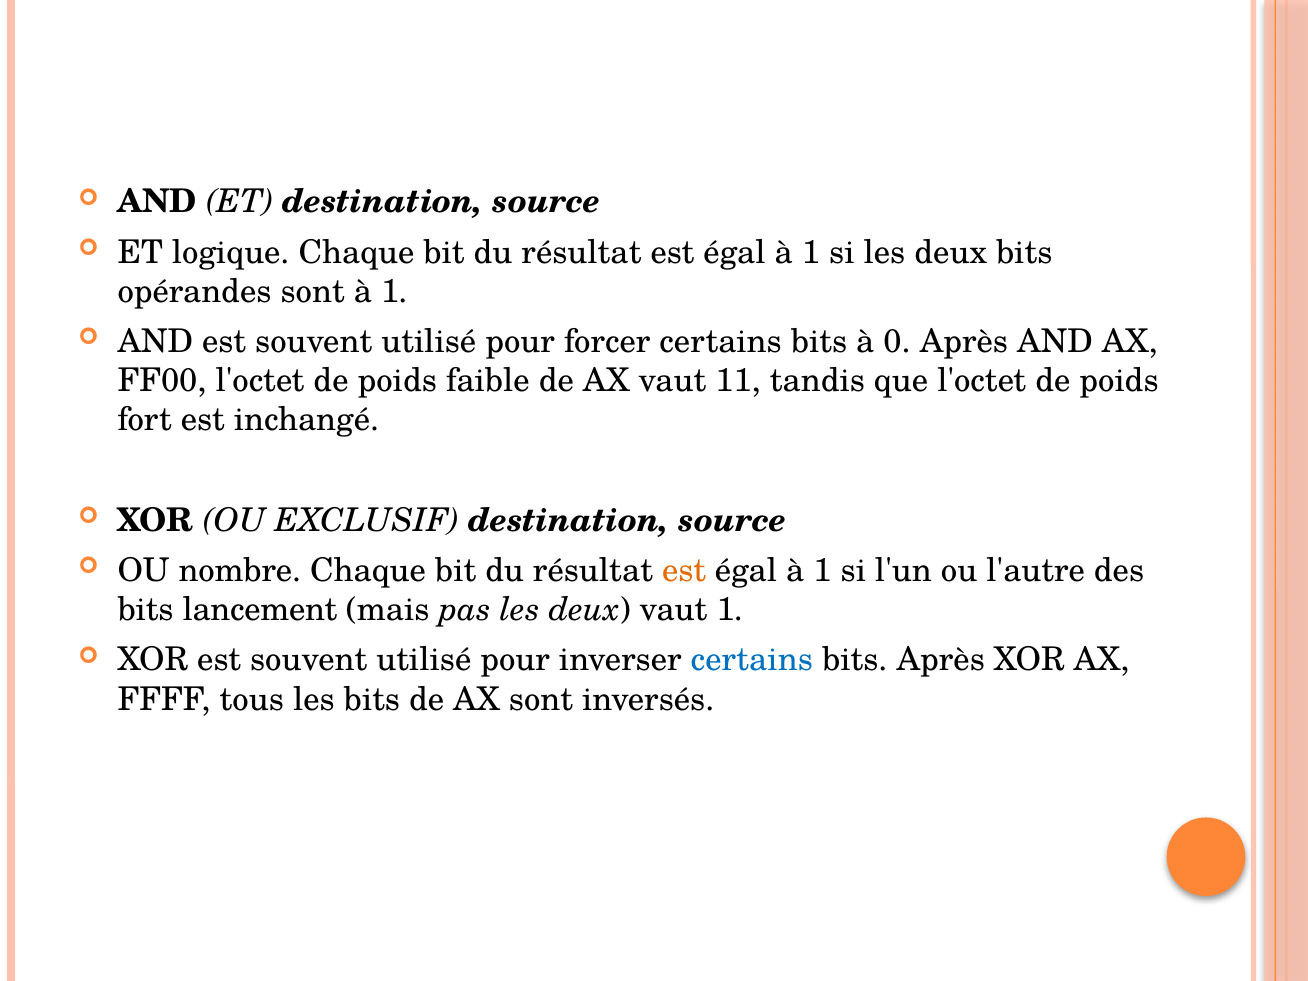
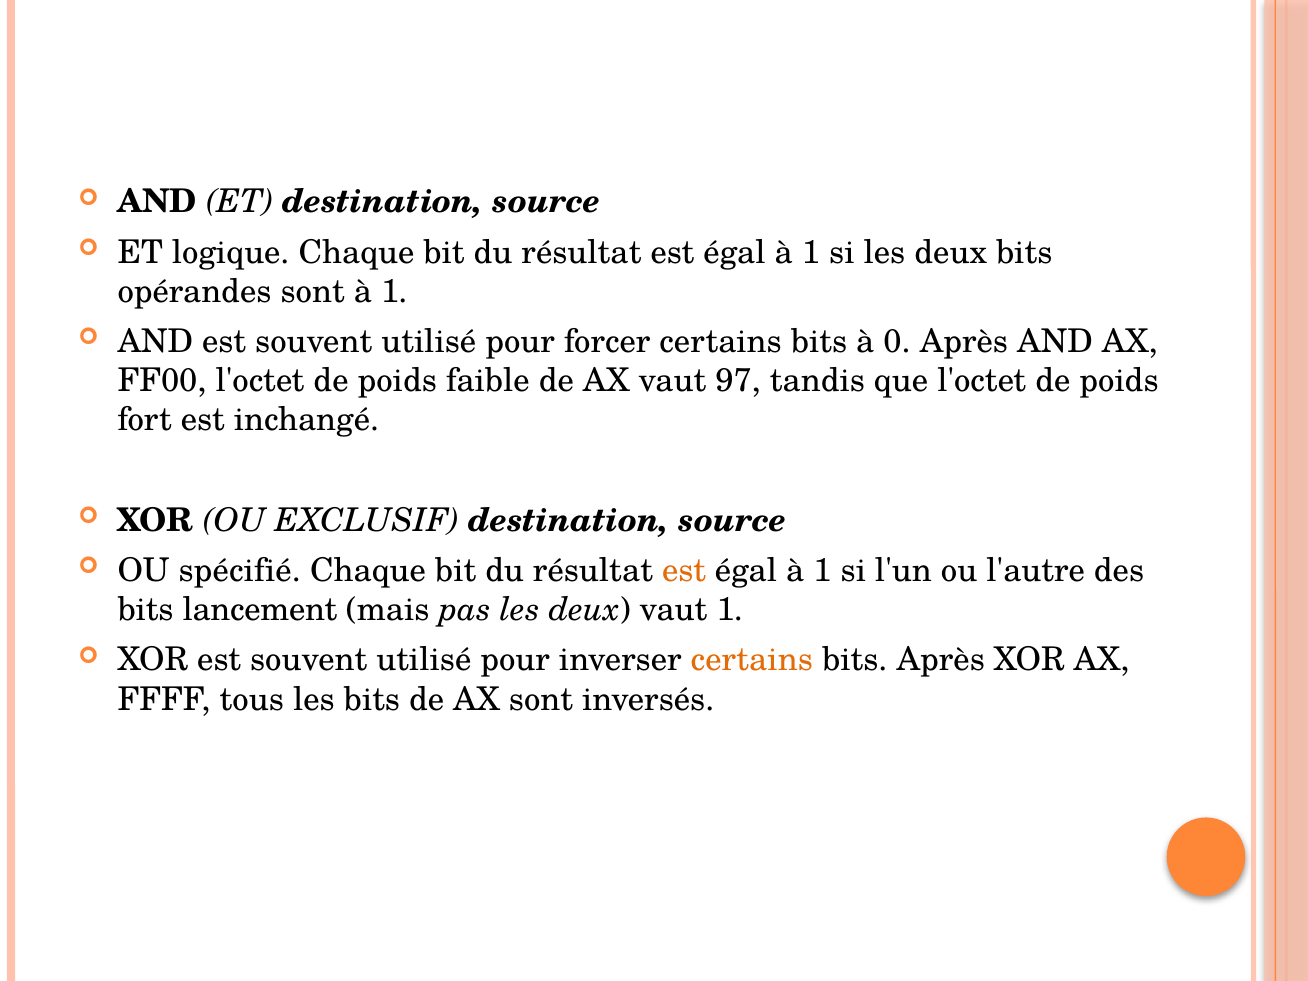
11: 11 -> 97
nombre: nombre -> spécifié
certains at (752, 660) colour: blue -> orange
